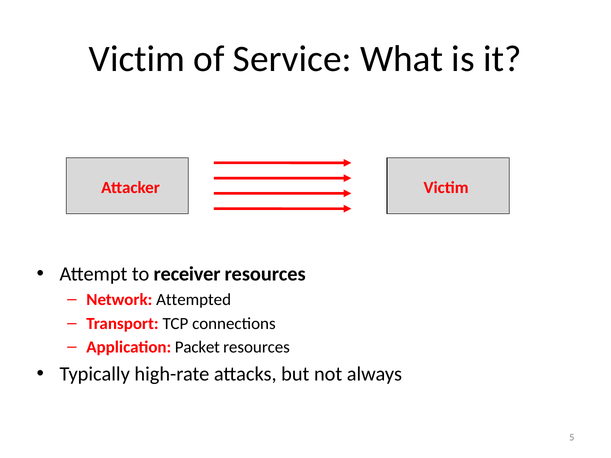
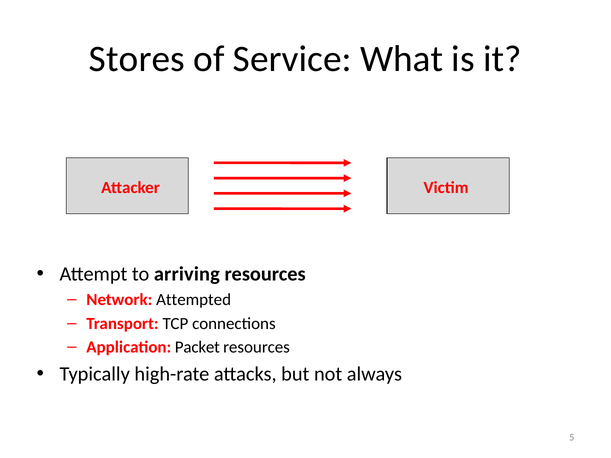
Victim at (137, 59): Victim -> Stores
receiver: receiver -> arriving
